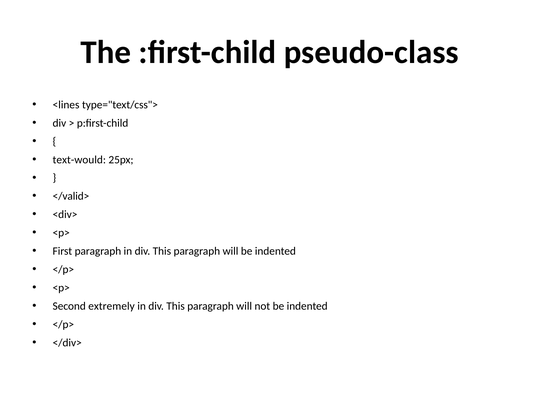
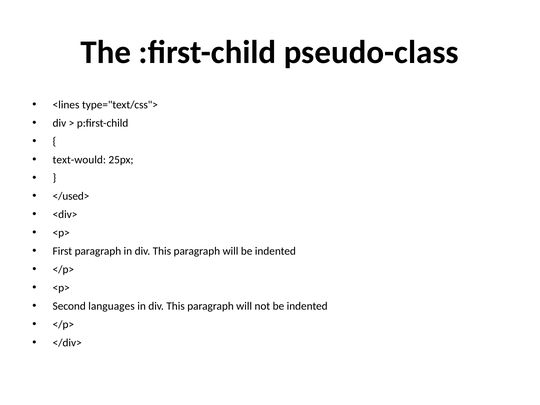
</valid>: </valid> -> </used>
extremely: extremely -> languages
